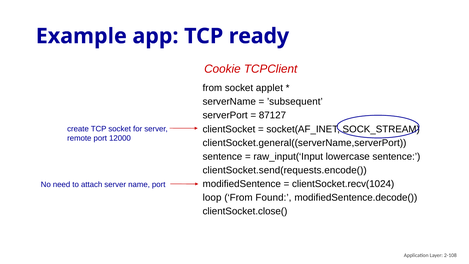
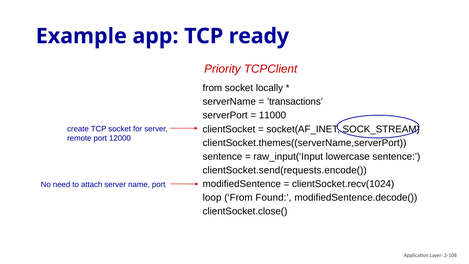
Cookie: Cookie -> Priority
applet: applet -> locally
’subsequent: ’subsequent -> ’transactions
87127: 87127 -> 11000
clientSocket.general((serverName,serverPort: clientSocket.general((serverName,serverPort -> clientSocket.themes((serverName,serverPort
